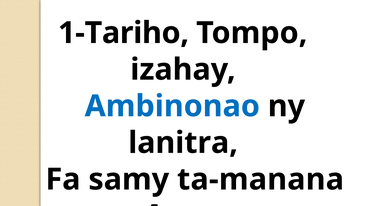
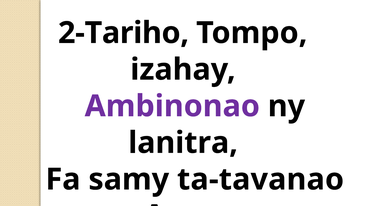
1-Tariho: 1-Tariho -> 2-Tariho
Ambinonao colour: blue -> purple
ta-manana: ta-manana -> ta-tavanao
